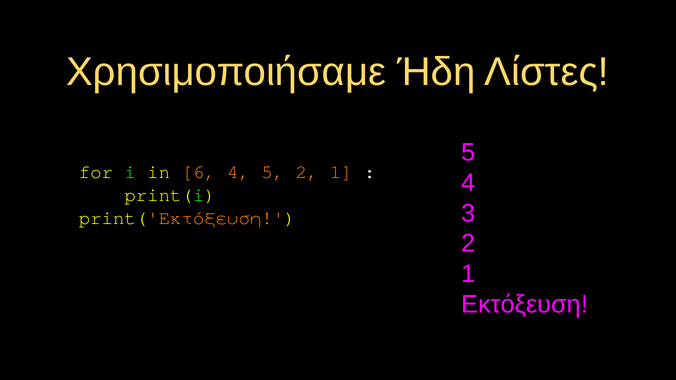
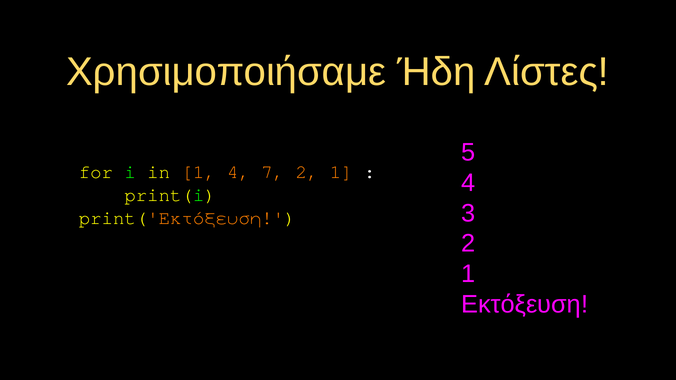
in 6: 6 -> 1
4 5: 5 -> 7
